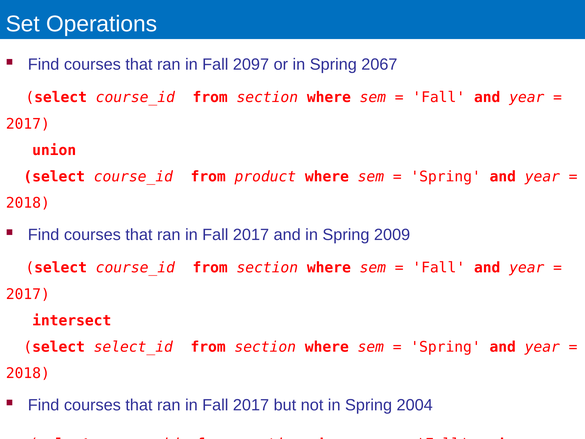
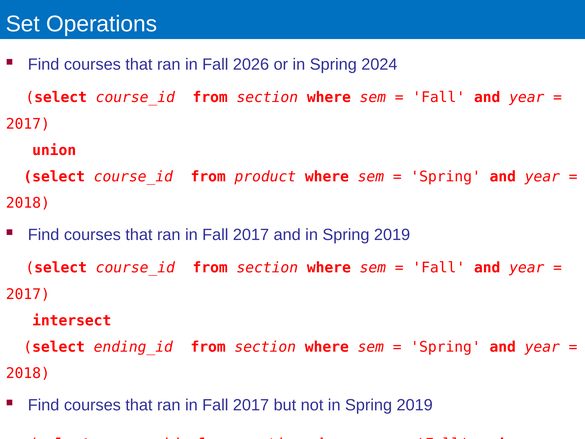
2097: 2097 -> 2026
2067: 2067 -> 2024
and in Spring 2009: 2009 -> 2019
select_id: select_id -> ending_id
not in Spring 2004: 2004 -> 2019
